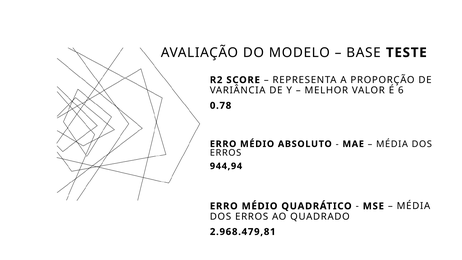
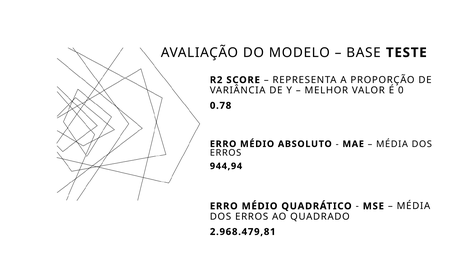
6: 6 -> 0
